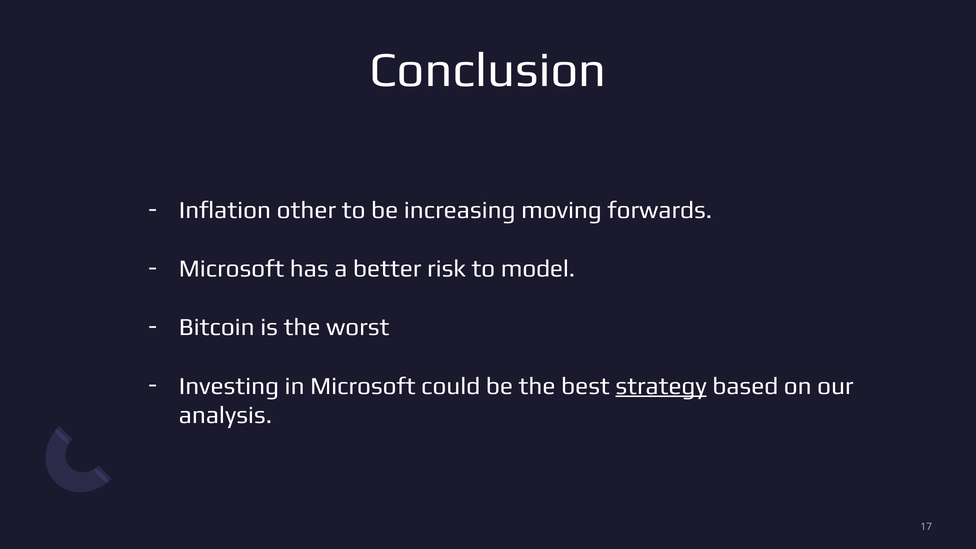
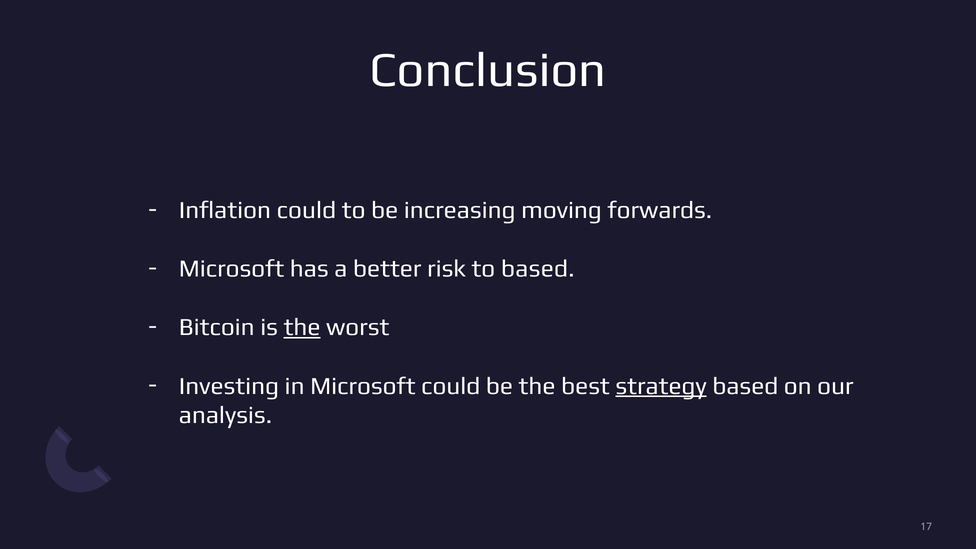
Inflation other: other -> could
to model: model -> based
the at (302, 327) underline: none -> present
